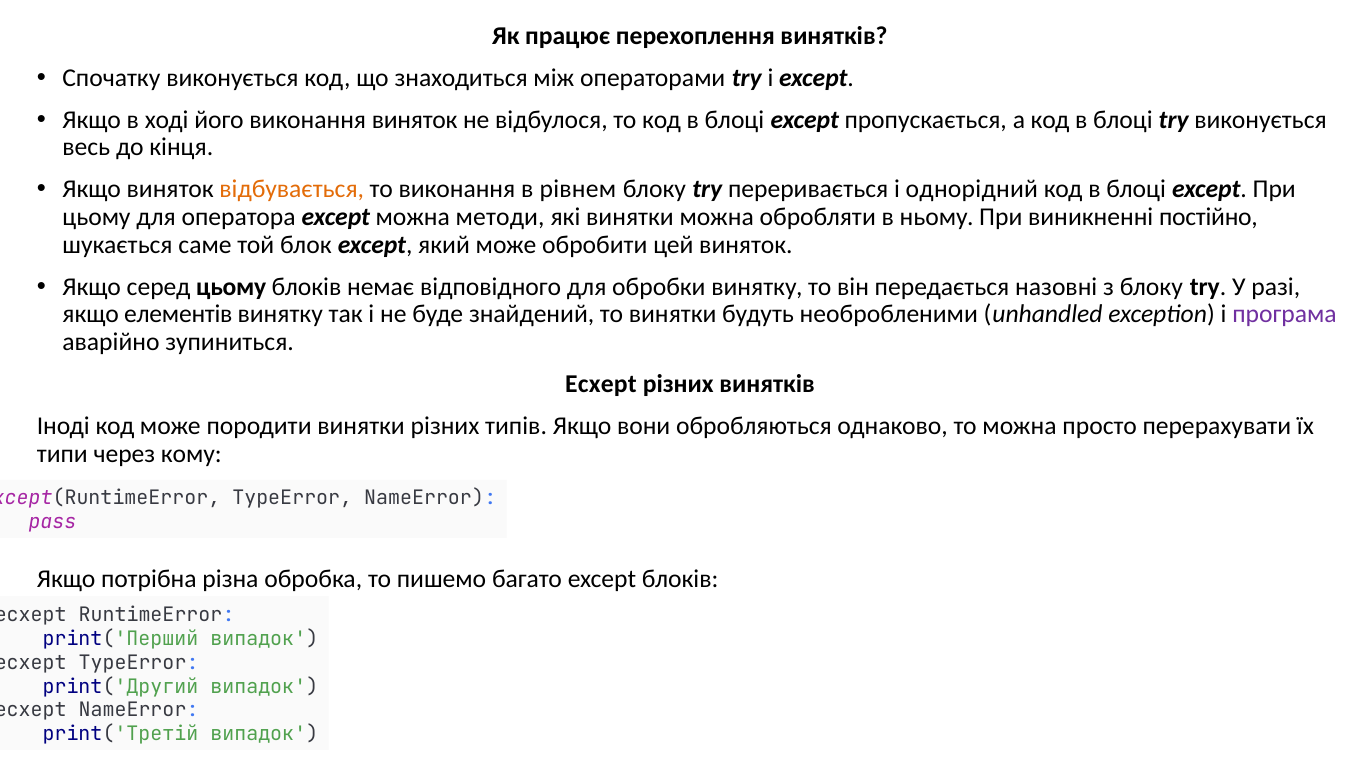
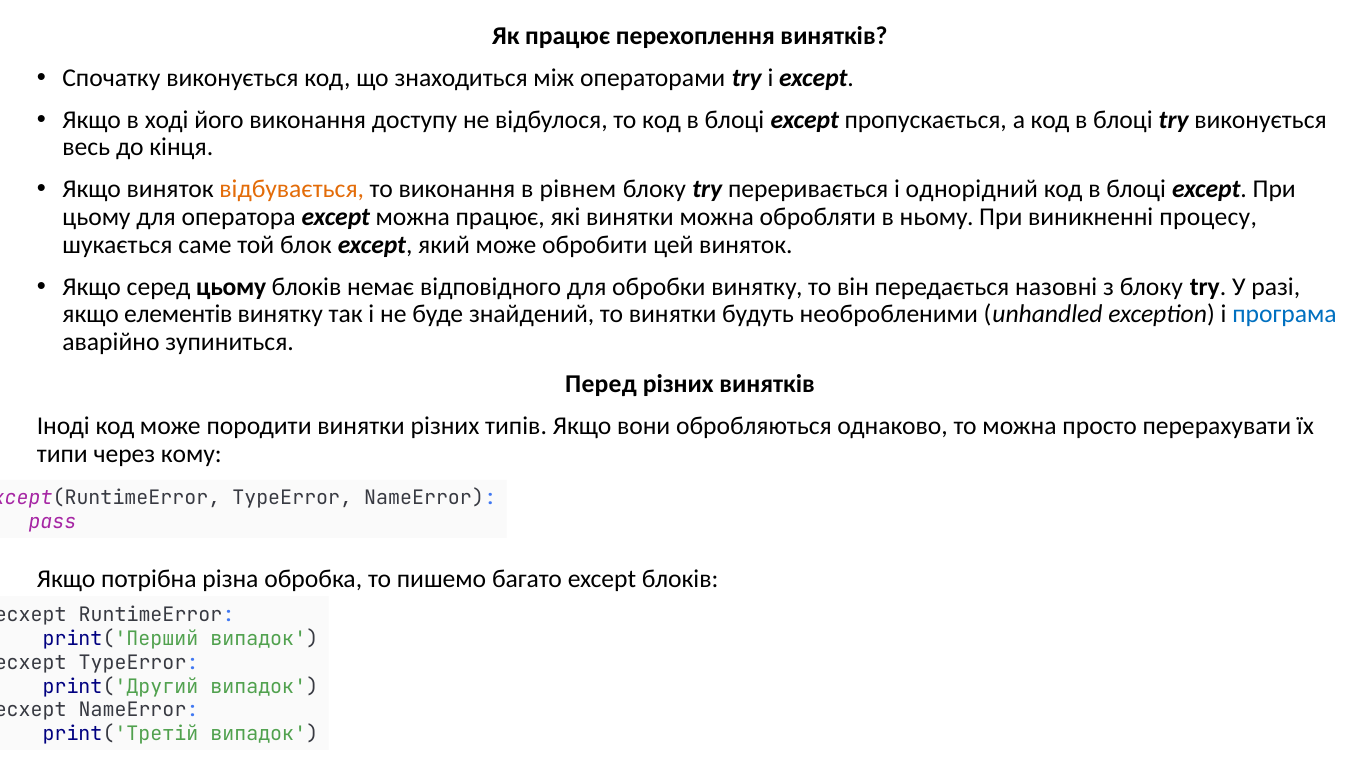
виконання виняток: виняток -> доступу
можна методи: методи -> працює
постійно: постійно -> процесу
програма colour: purple -> blue
Ecxept at (601, 384): Ecxept -> Перед
